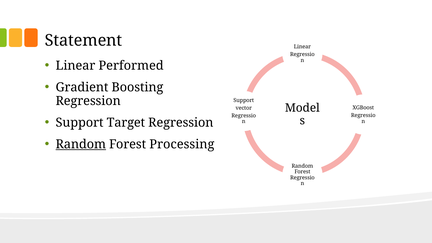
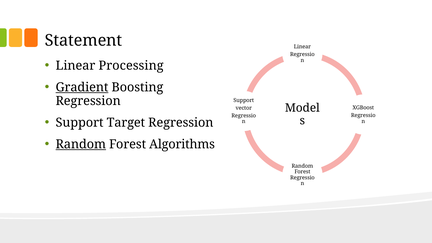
Performed: Performed -> Processing
Gradient underline: none -> present
Processing: Processing -> Algorithms
